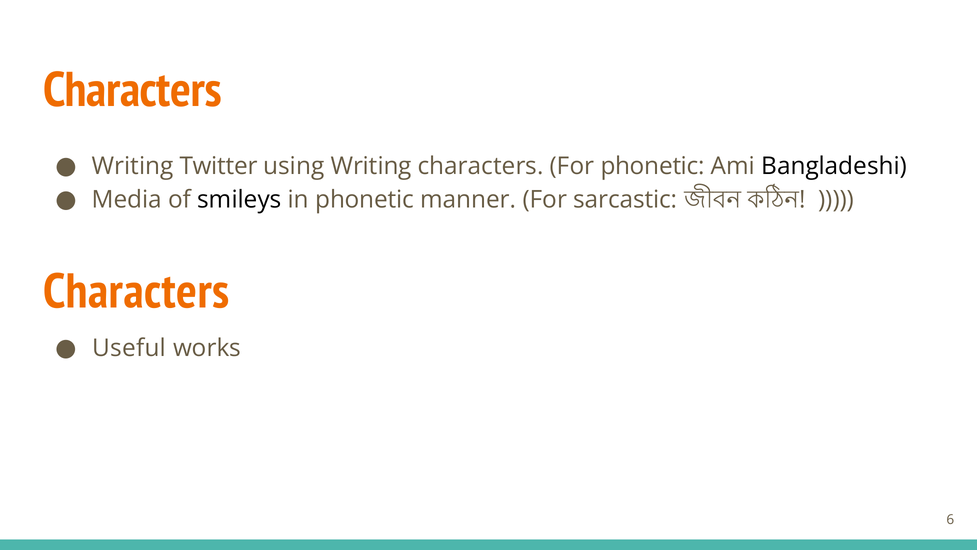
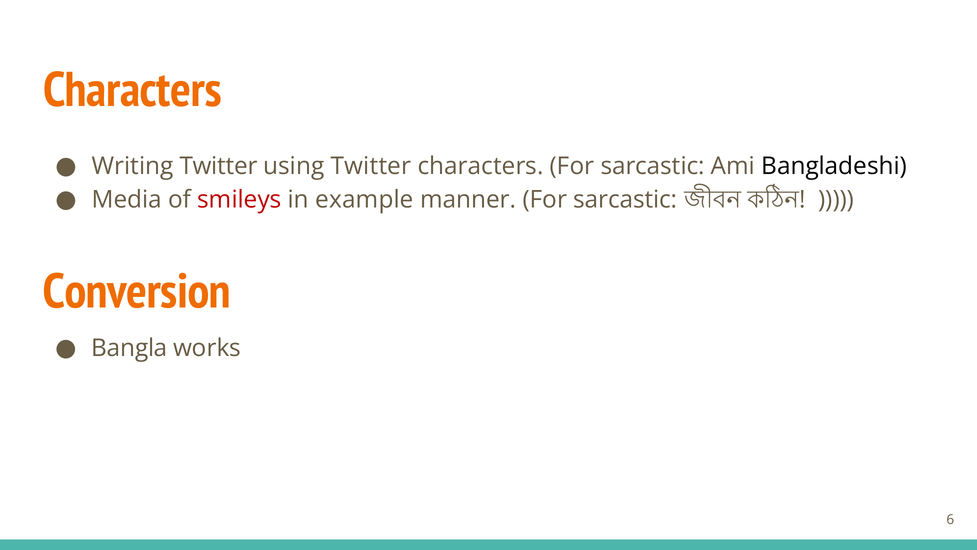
using Writing: Writing -> Twitter
characters For phonetic: phonetic -> sarcastic
smileys colour: black -> red
in phonetic: phonetic -> example
Characters at (136, 291): Characters -> Conversion
Useful: Useful -> Bangla
